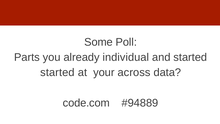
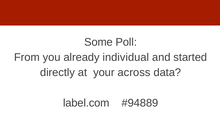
Parts: Parts -> From
started at (57, 72): started -> directly
code.com: code.com -> label.com
